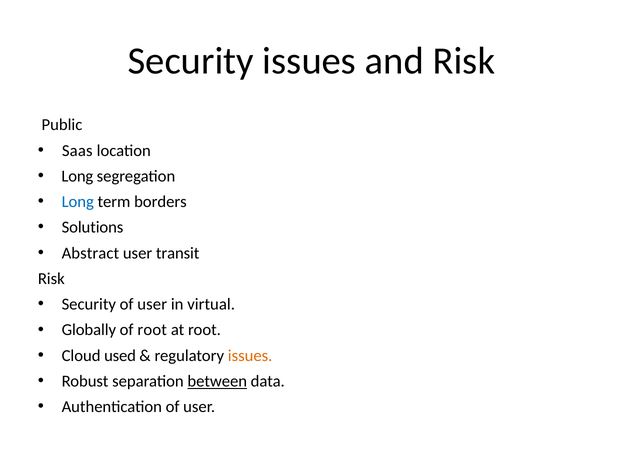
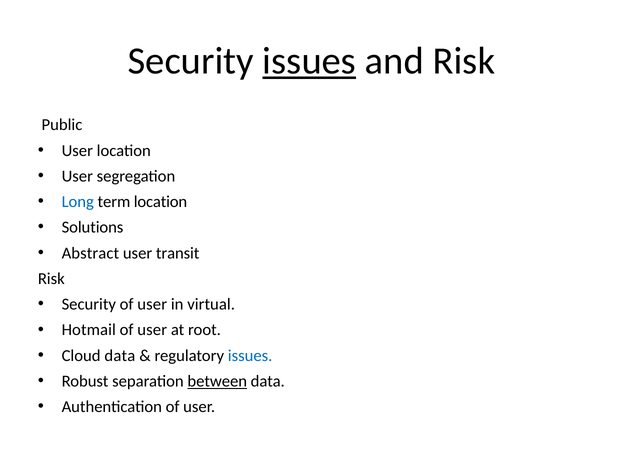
issues at (309, 61) underline: none -> present
Saas at (77, 151): Saas -> User
Long at (77, 176): Long -> User
term borders: borders -> location
Globally: Globally -> Hotmail
root at (152, 330): root -> user
Cloud used: used -> data
issues at (250, 356) colour: orange -> blue
